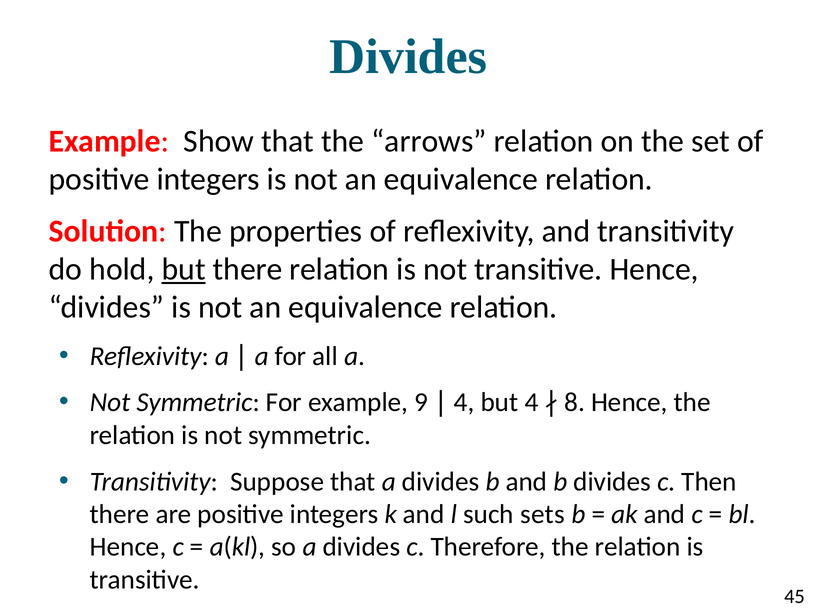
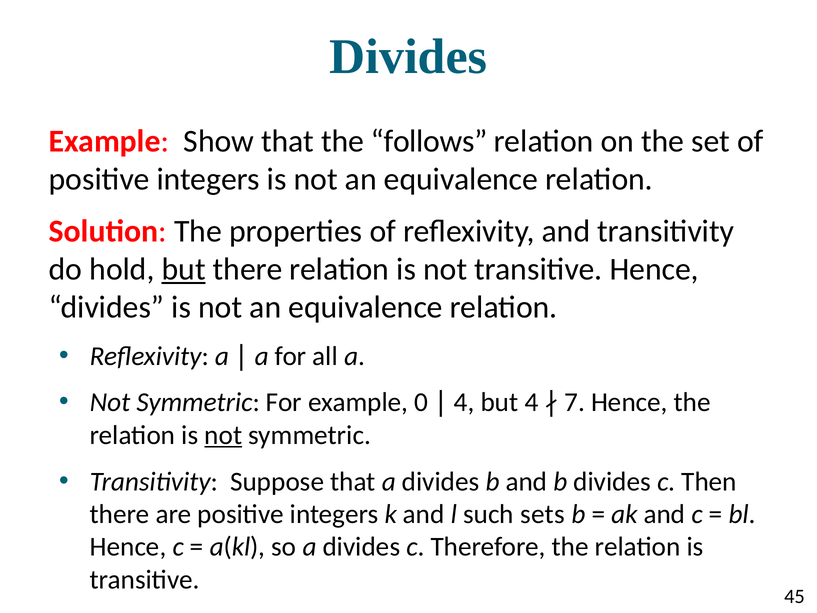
arrows: arrows -> follows
9: 9 -> 0
8: 8 -> 7
not at (223, 435) underline: none -> present
